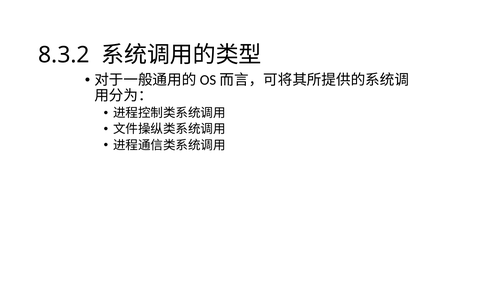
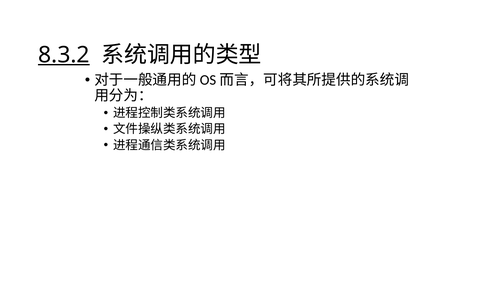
8.3.2 underline: none -> present
